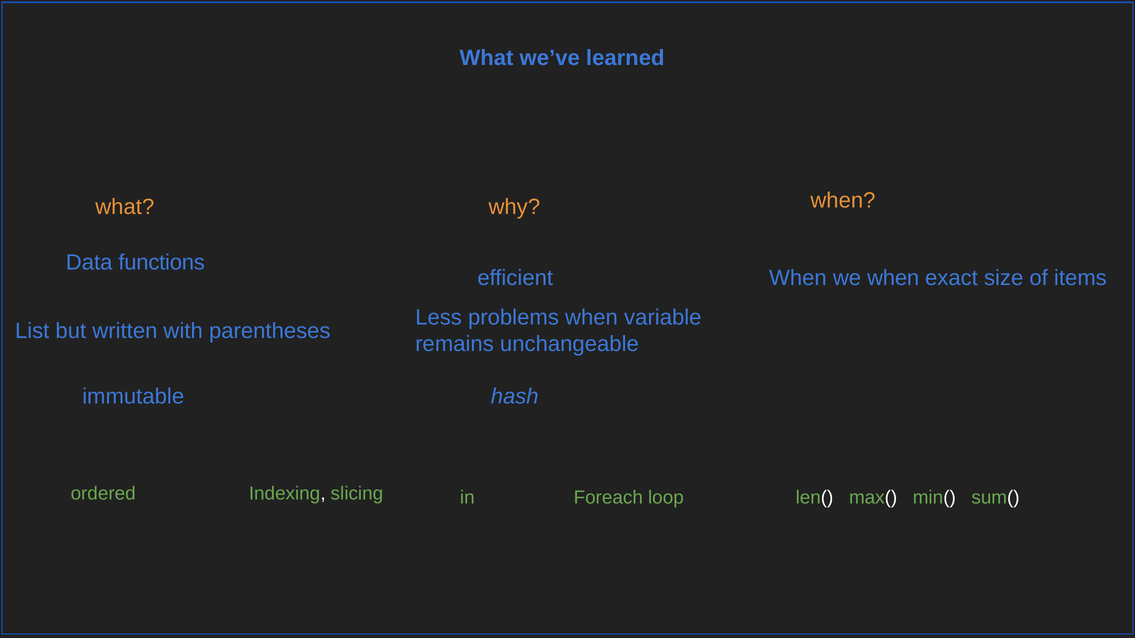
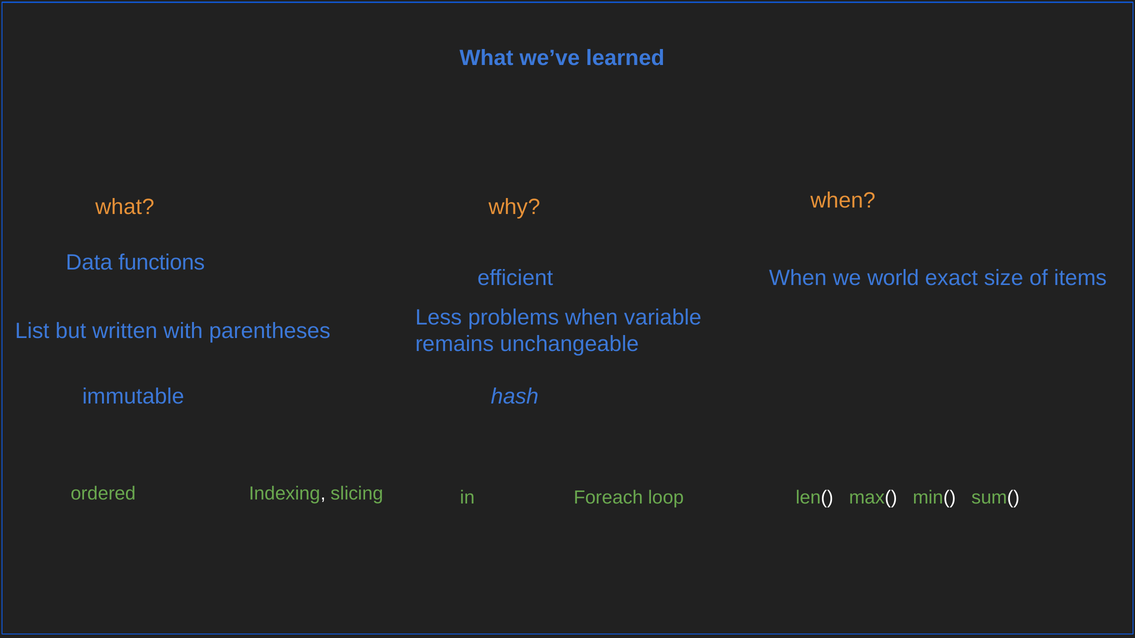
we when: when -> world
